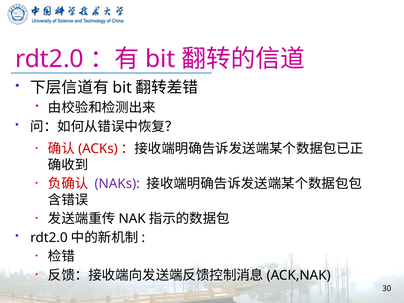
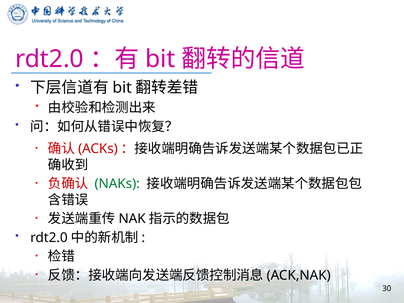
NAKs colour: purple -> green
